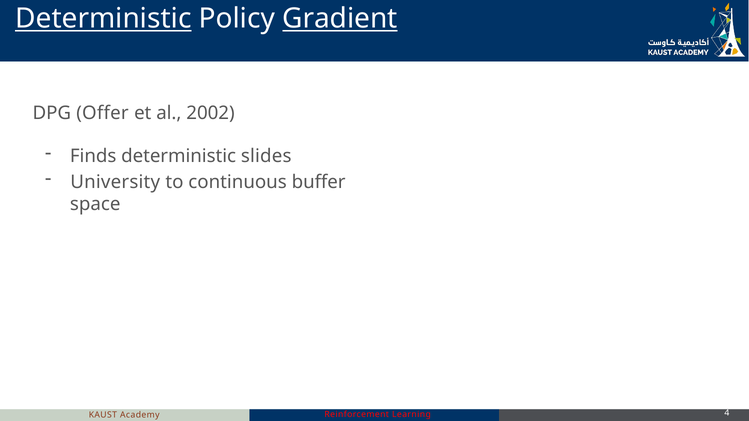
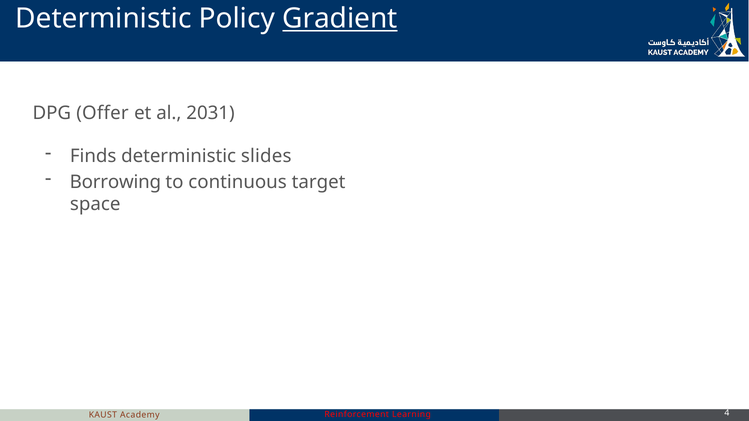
Deterministic at (103, 19) underline: present -> none
2002: 2002 -> 2031
University: University -> Borrowing
buffer: buffer -> target
